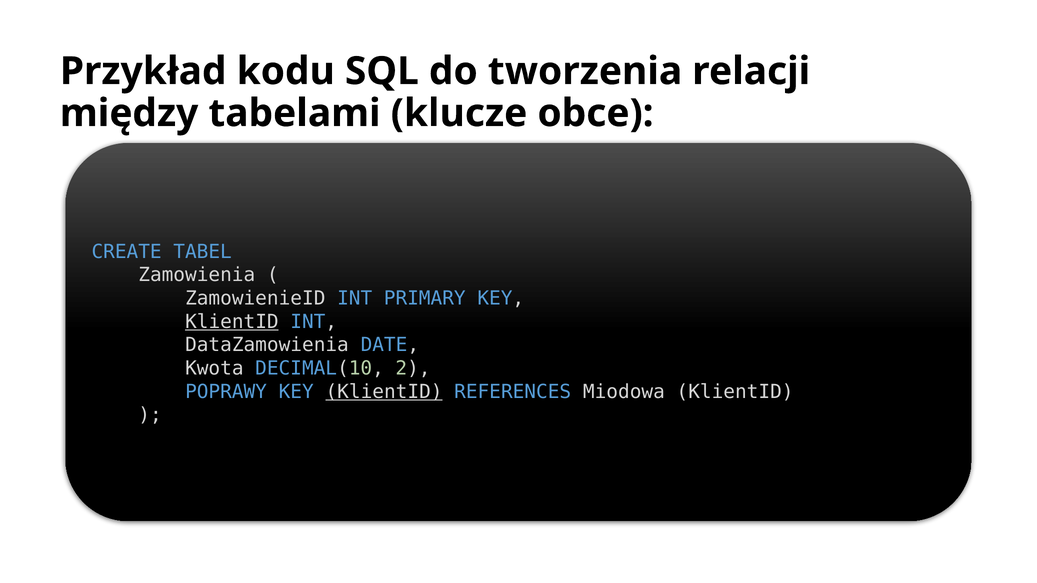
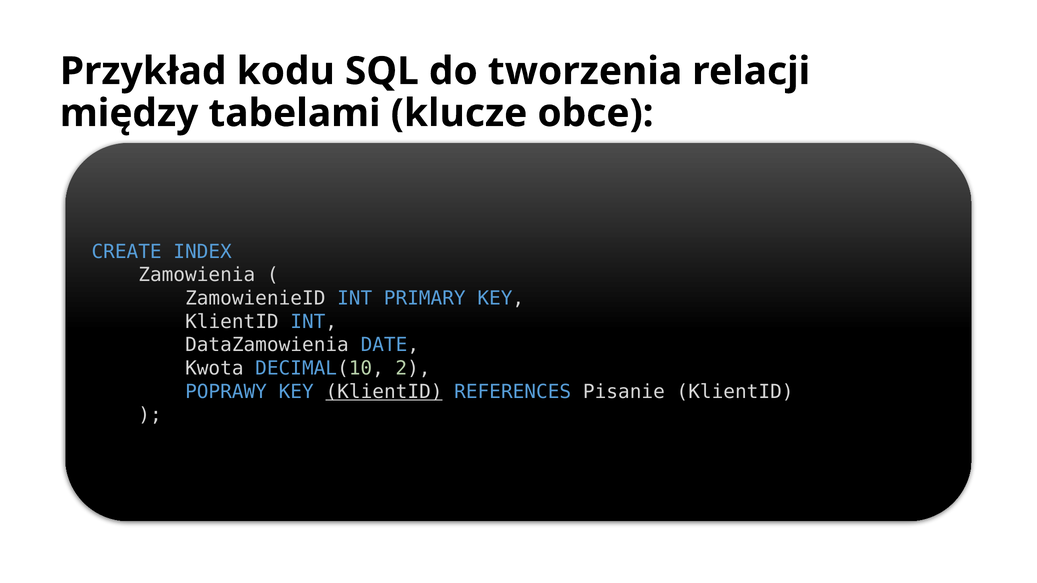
TABEL: TABEL -> INDEX
KlientID at (232, 322) underline: present -> none
Miodowa: Miodowa -> Pisanie
